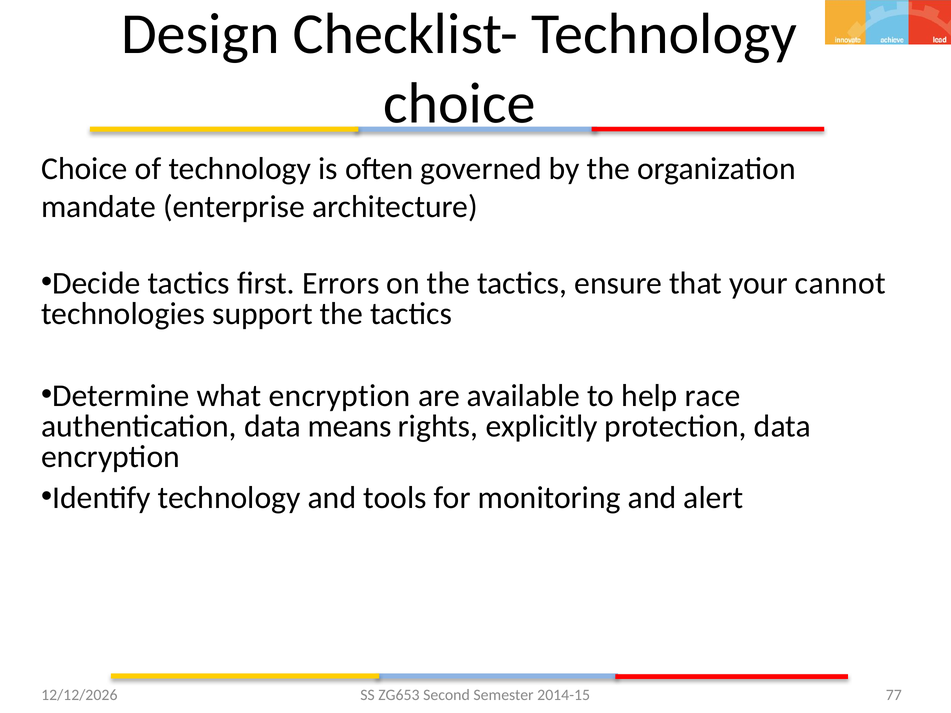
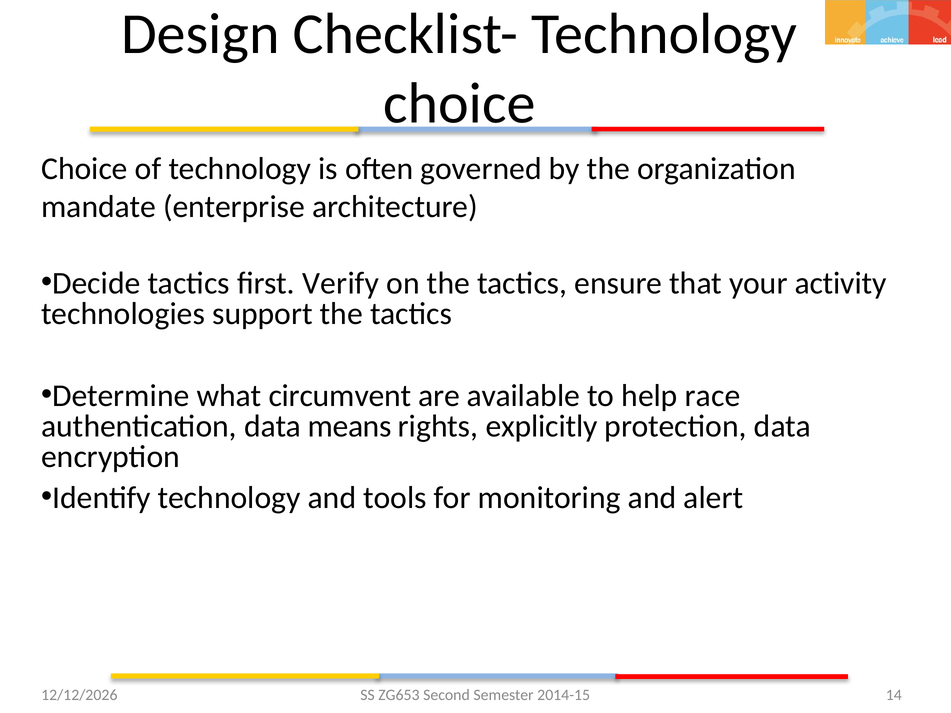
Errors: Errors -> Verify
cannot: cannot -> activity
what encryption: encryption -> circumvent
77: 77 -> 14
